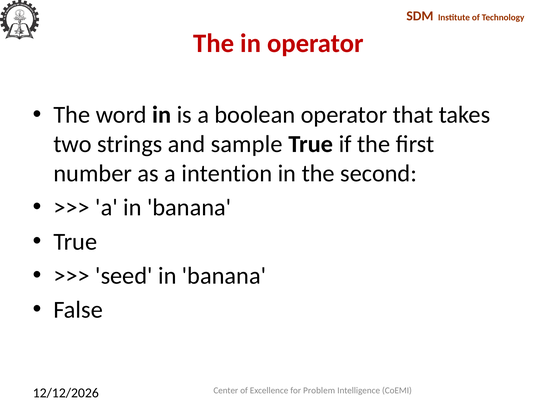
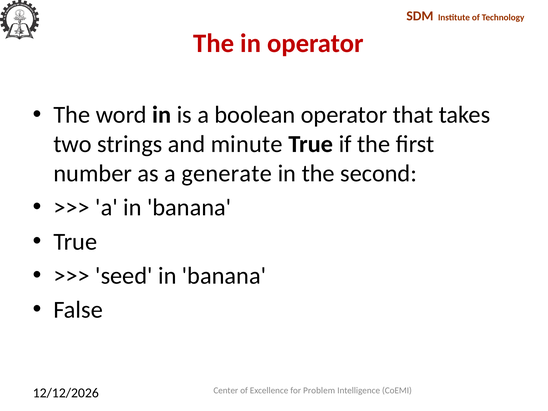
sample: sample -> minute
intention: intention -> generate
